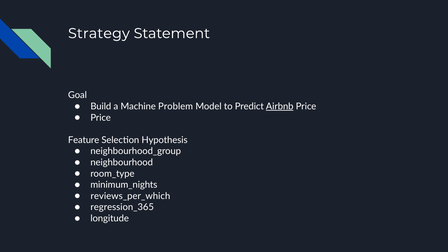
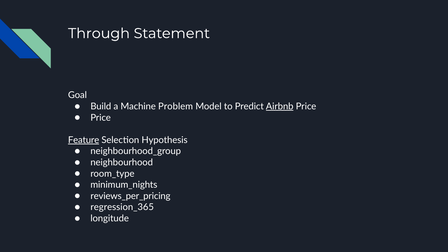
Strategy: Strategy -> Through
Feature underline: none -> present
reviews_per_which: reviews_per_which -> reviews_per_pricing
